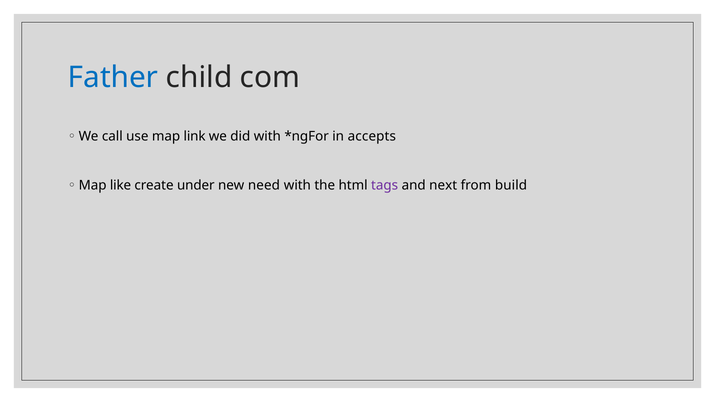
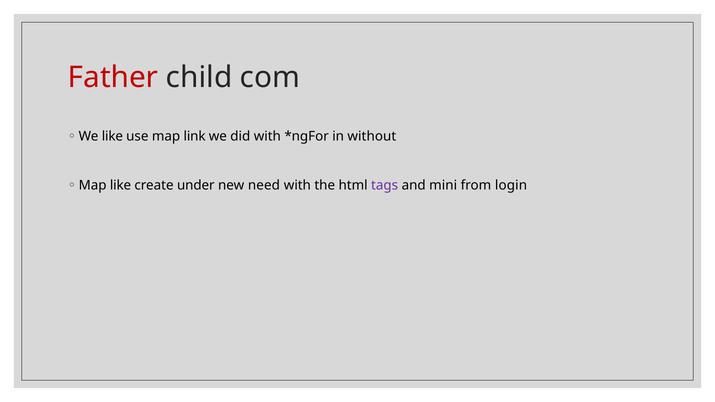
Father colour: blue -> red
We call: call -> like
accepts: accepts -> without
next: next -> mini
build: build -> login
